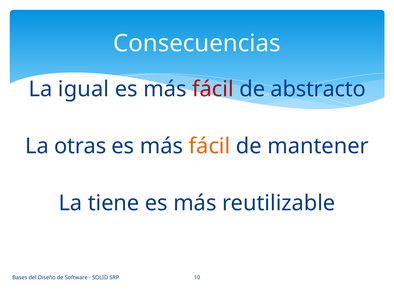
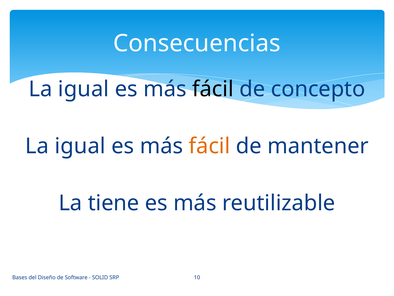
fácil at (213, 89) colour: red -> black
abstracto: abstracto -> concepto
otras at (80, 146): otras -> igual
